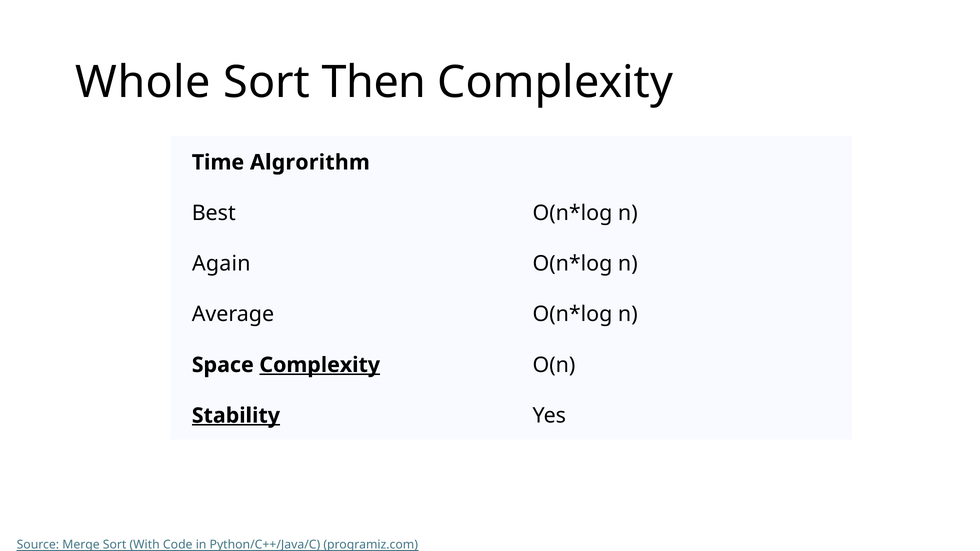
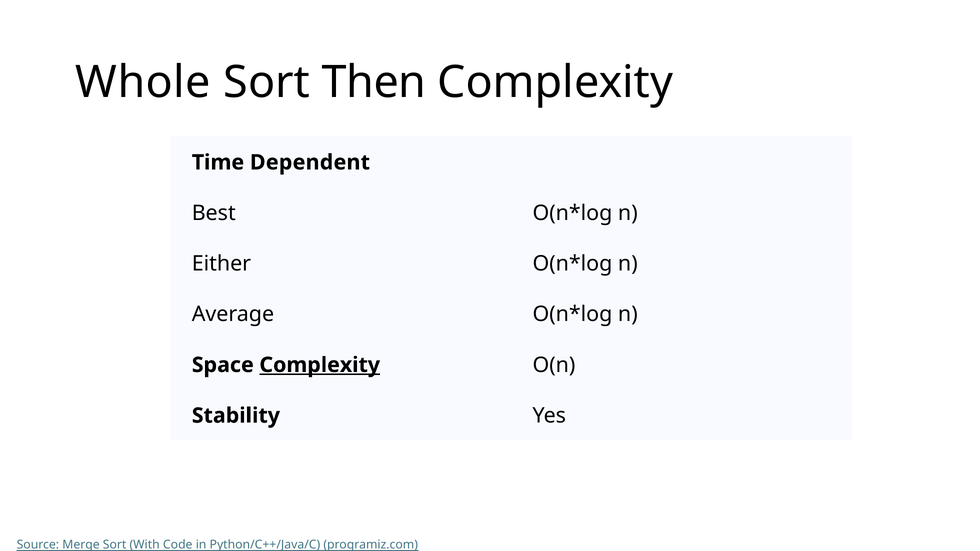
Algrorithm: Algrorithm -> Dependent
Again: Again -> Either
Stability underline: present -> none
